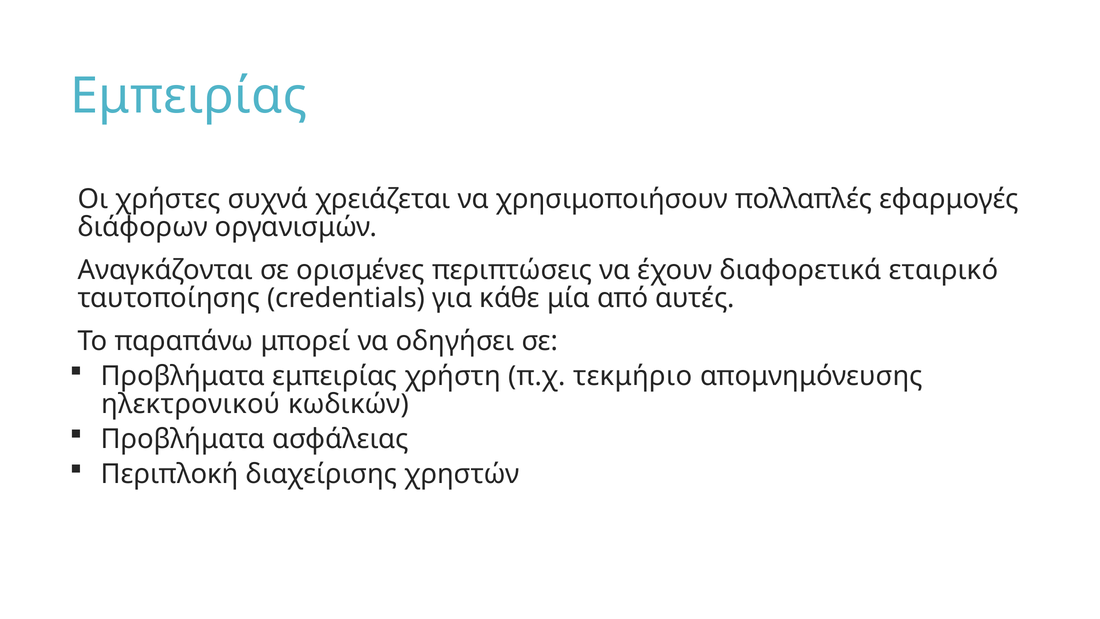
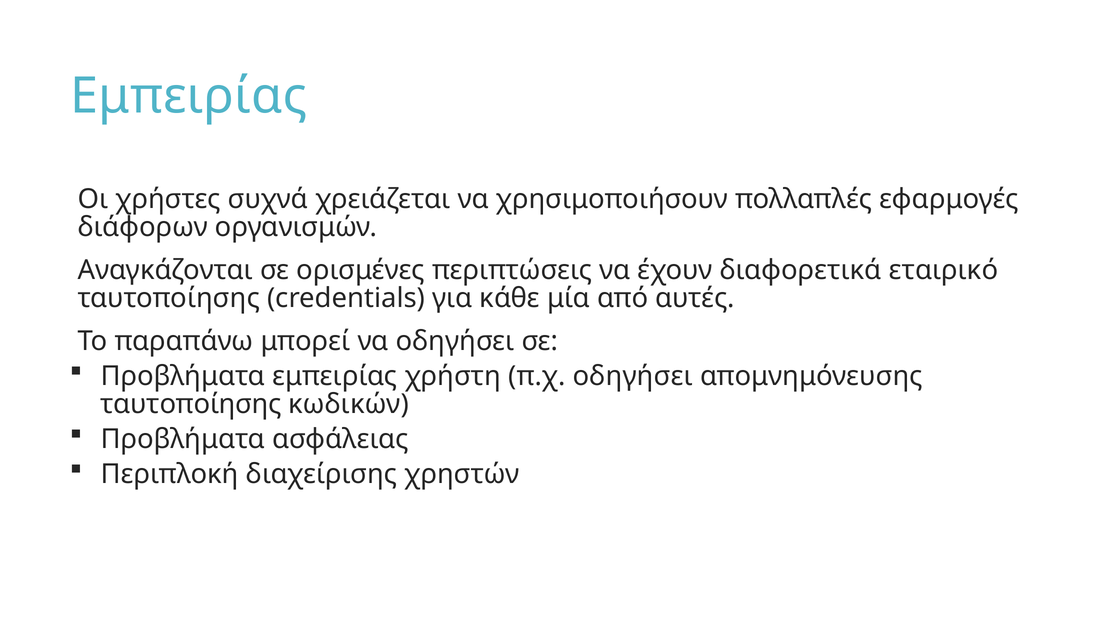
π.χ τεκμήριο: τεκμήριο -> οδηγήσει
ηλεκτρονικού at (191, 404): ηλεκτρονικού -> ταυτοποίησης
